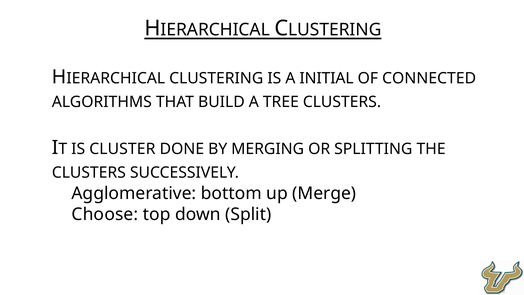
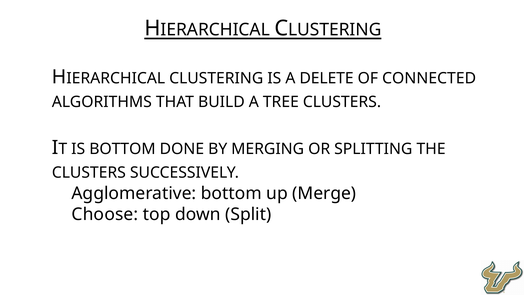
INITIAL: INITIAL -> DELETE
IS CLUSTER: CLUSTER -> BOTTOM
